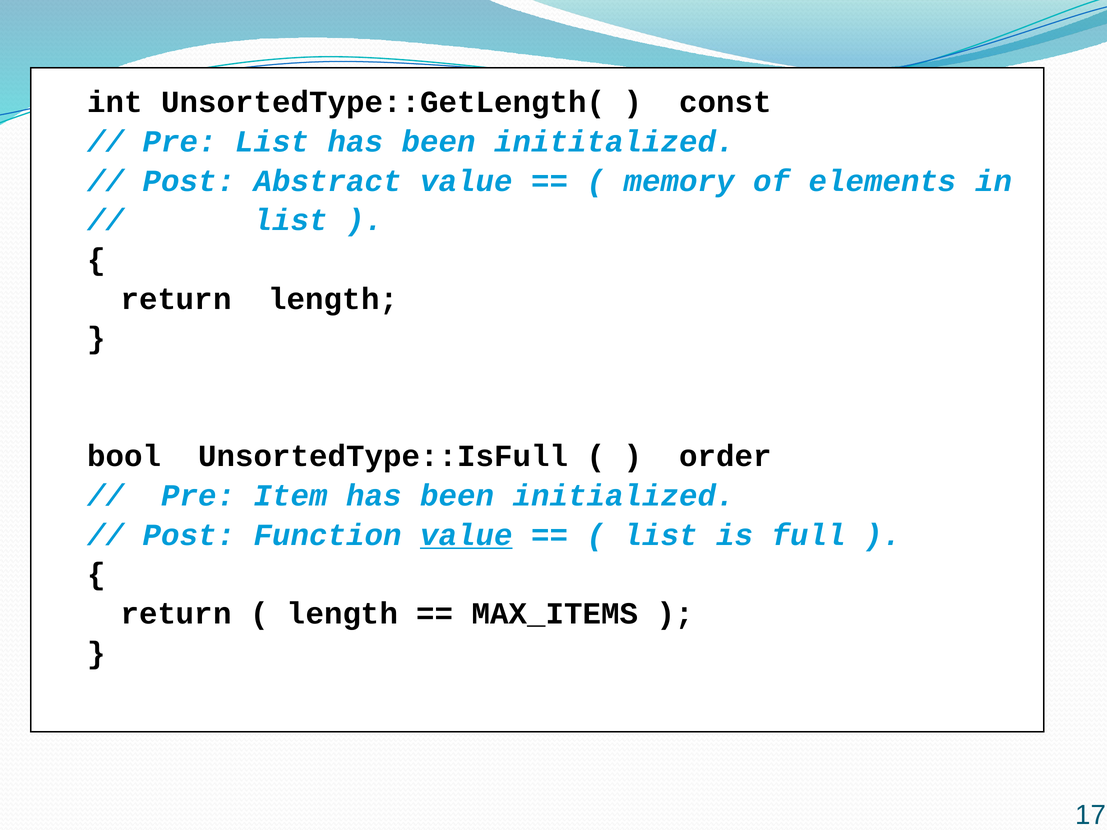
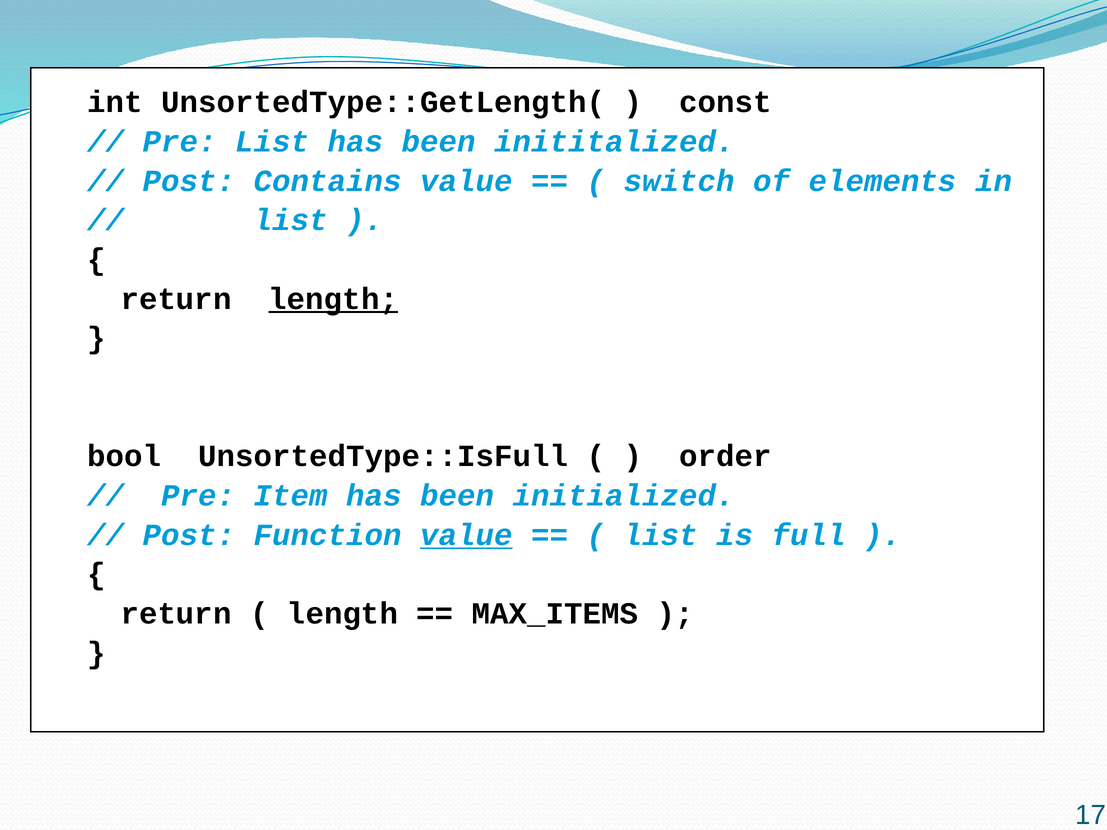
Abstract: Abstract -> Contains
memory: memory -> switch
length at (333, 299) underline: none -> present
